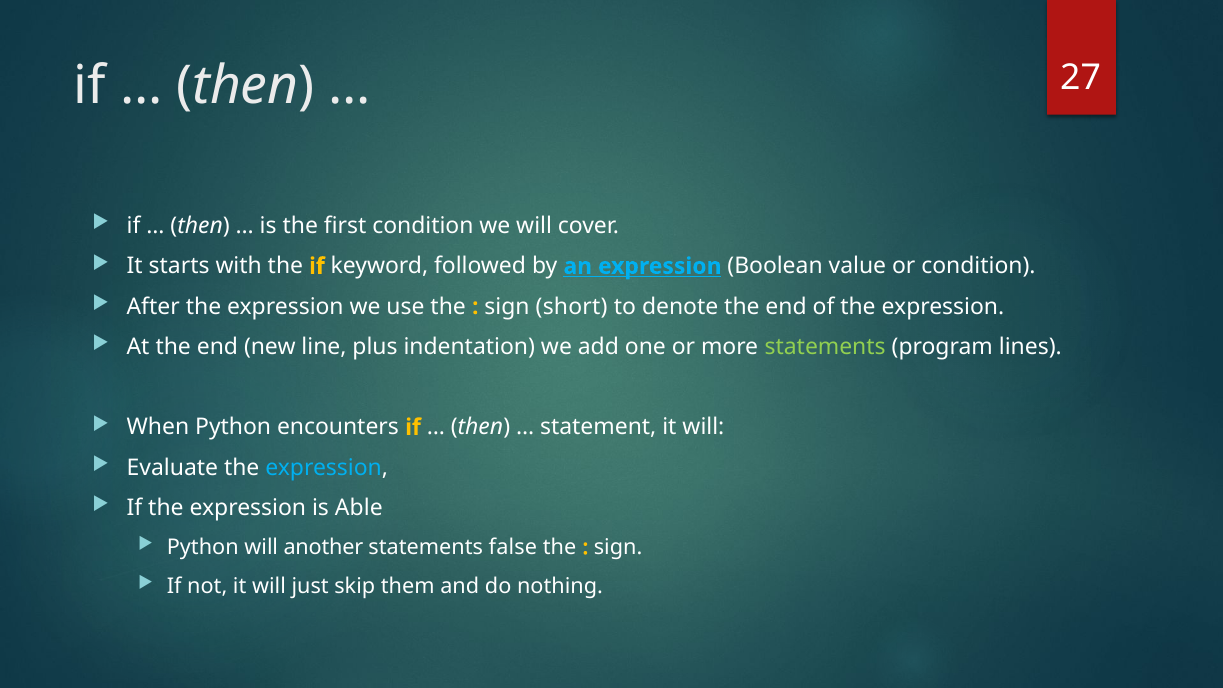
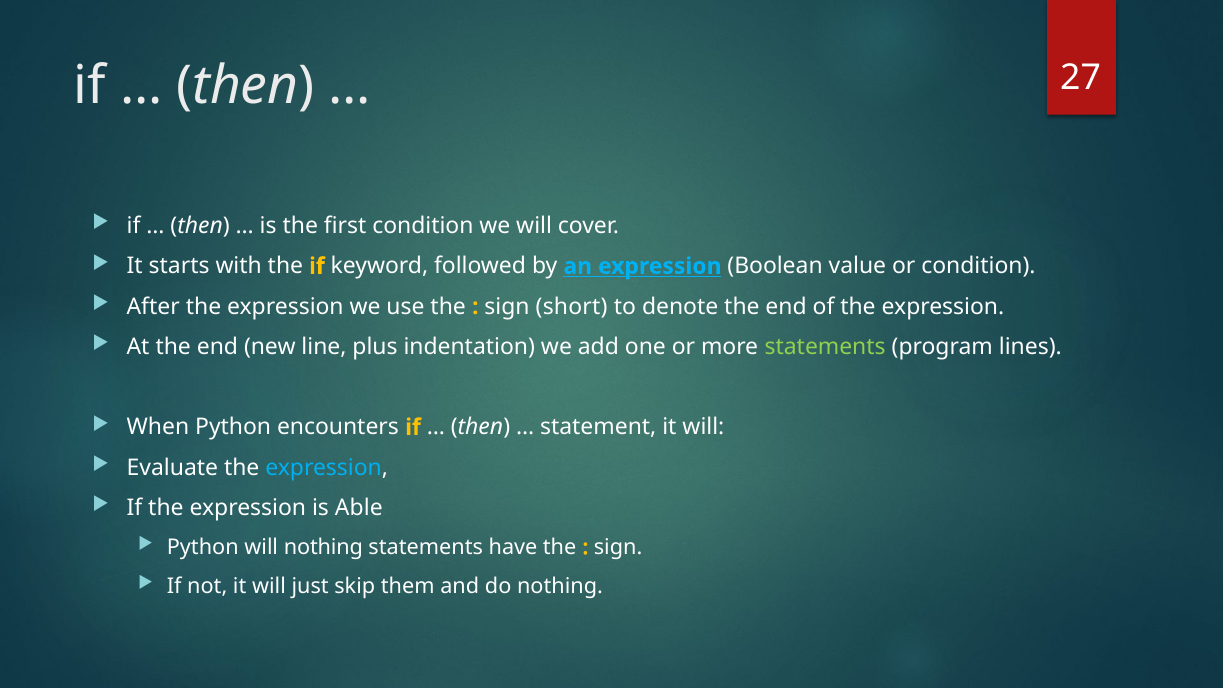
will another: another -> nothing
false: false -> have
